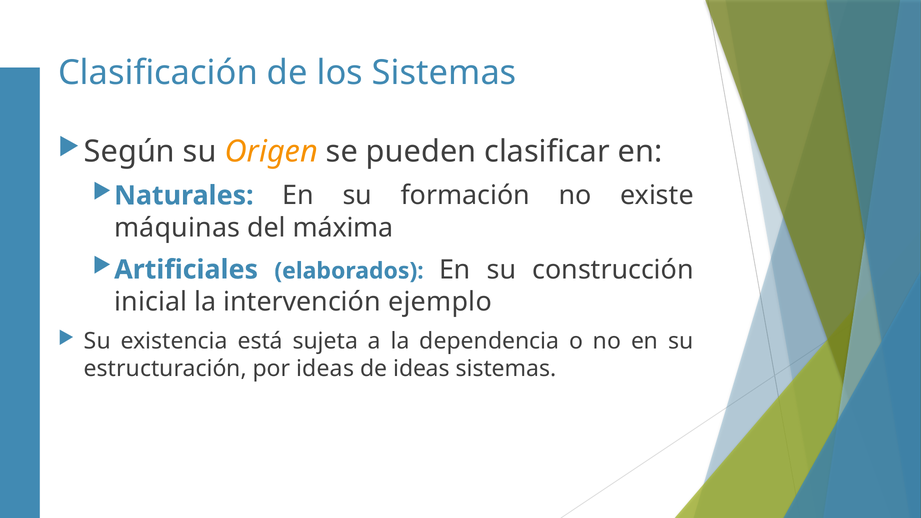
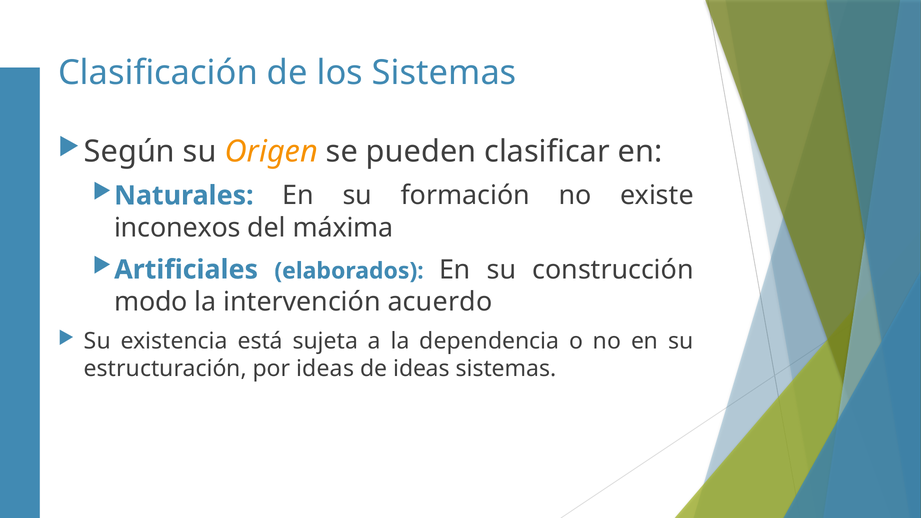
máquinas: máquinas -> inconexos
inicial: inicial -> modo
ejemplo: ejemplo -> acuerdo
